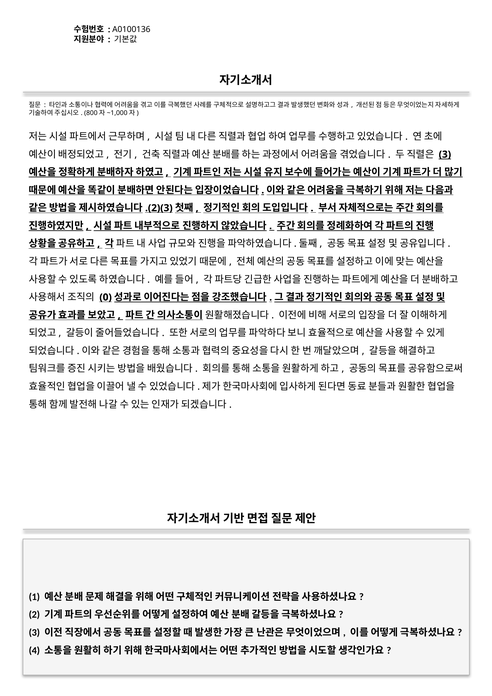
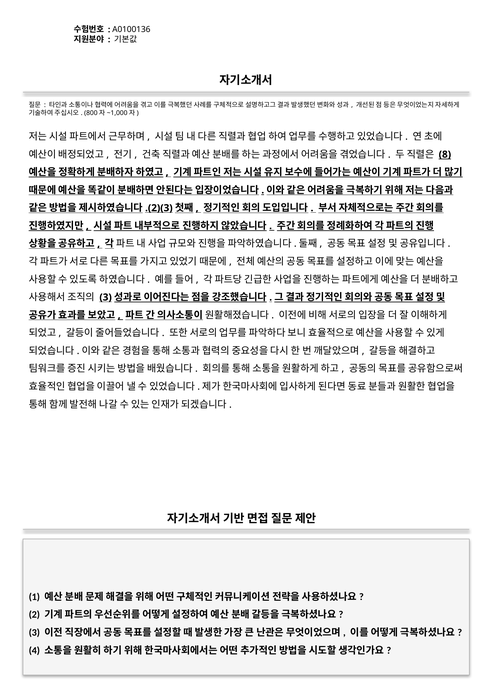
3 at (445, 154): 3 -> 8
0 at (106, 297): 0 -> 3
